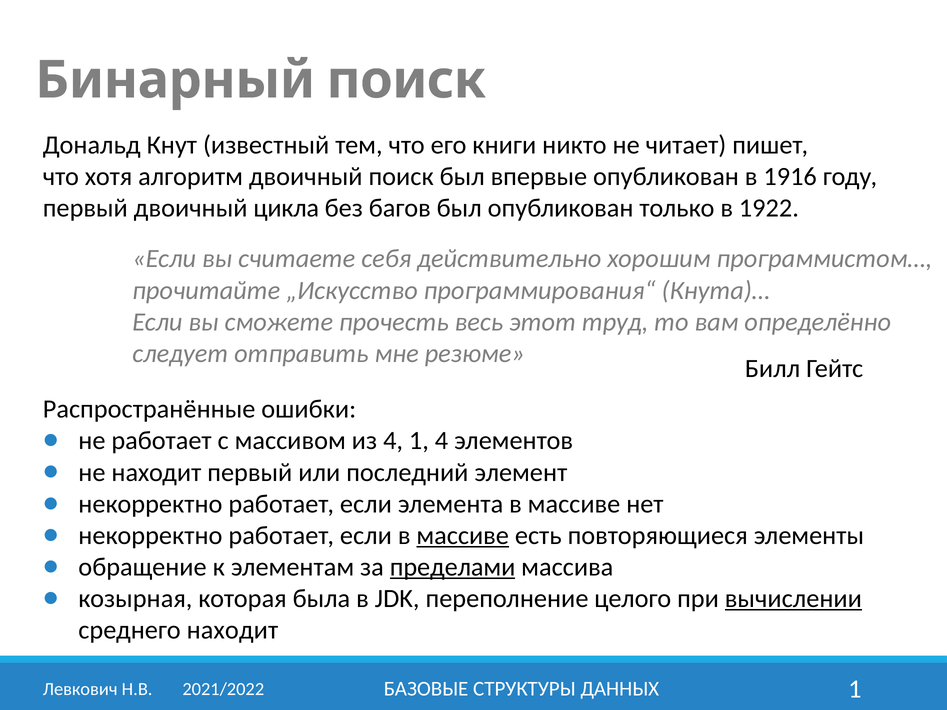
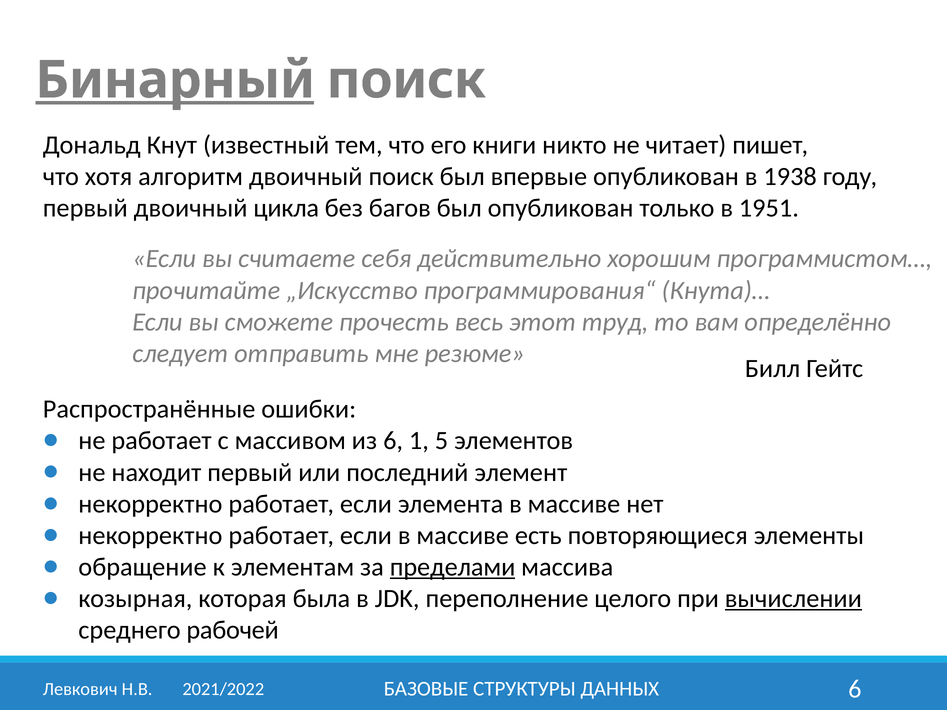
Бинарный underline: none -> present
1916: 1916 -> 1938
1922: 1922 -> 1951
из 4: 4 -> 6
1 4: 4 -> 5
массиве at (463, 536) underline: present -> none
среднего находит: находит -> рабочей
ДАННЫХ 1: 1 -> 6
